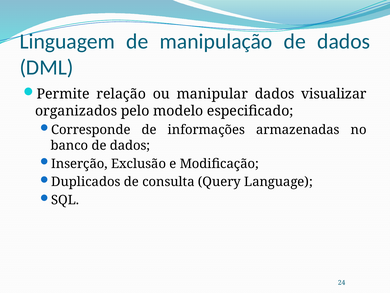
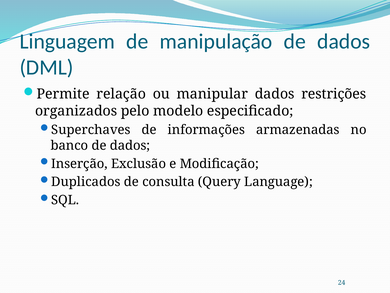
visualizar: visualizar -> restrições
Corresponde: Corresponde -> Superchaves
